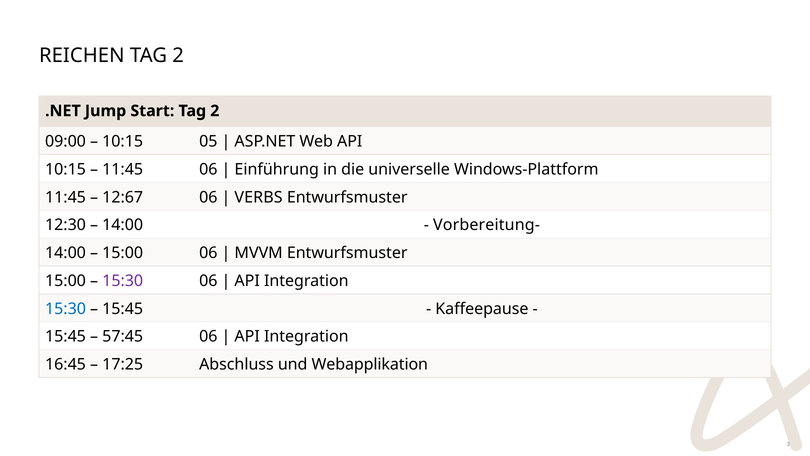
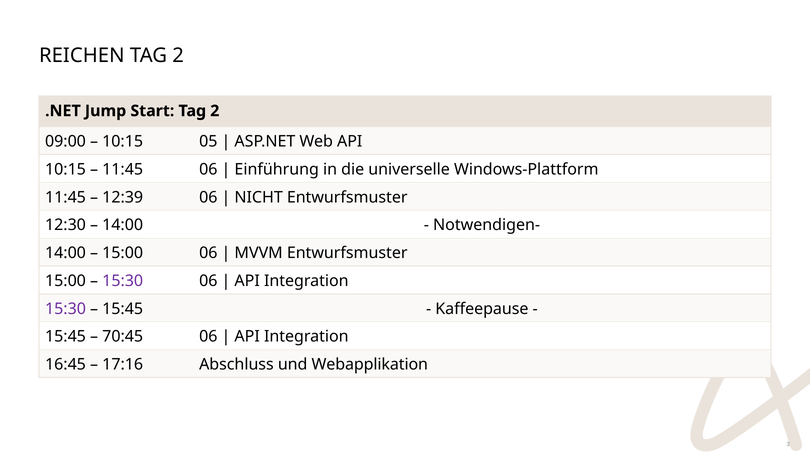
12:67: 12:67 -> 12:39
VERBS: VERBS -> NICHT
Vorbereitung-: Vorbereitung- -> Notwendigen-
15:30 at (66, 309) colour: blue -> purple
57:45: 57:45 -> 70:45
17:25: 17:25 -> 17:16
